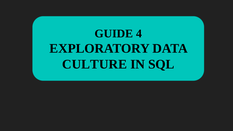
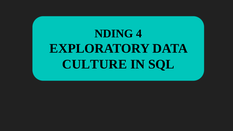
GUIDE: GUIDE -> NDING
